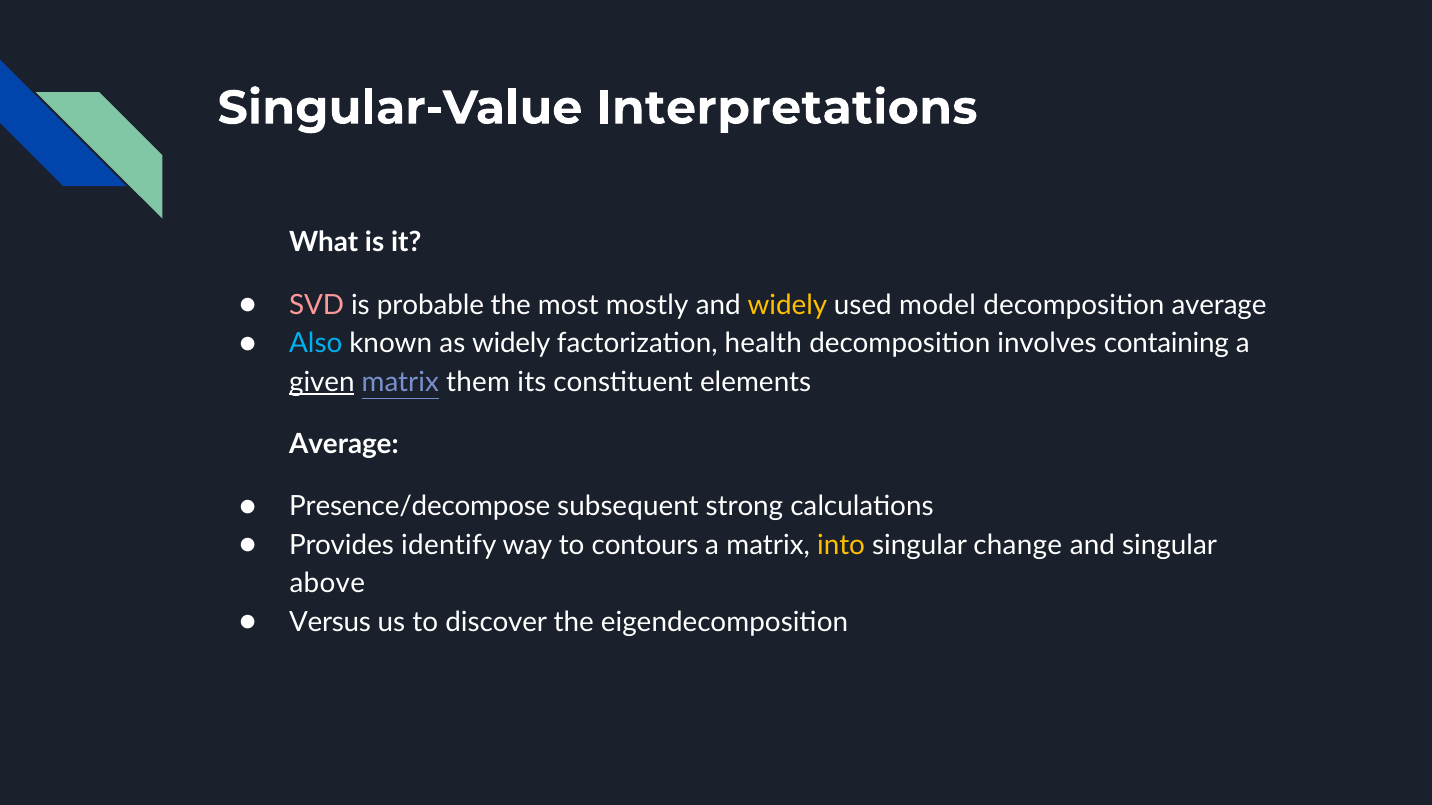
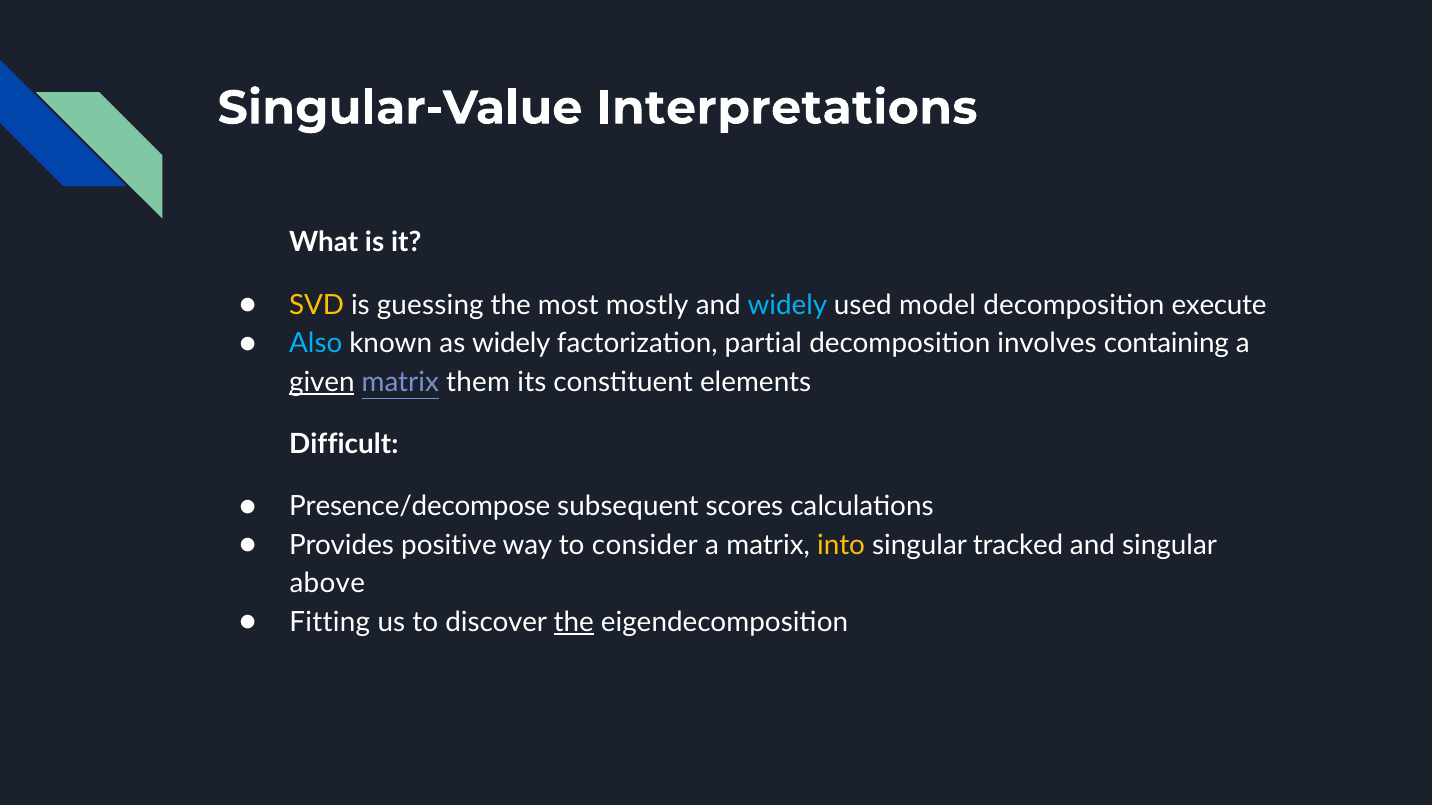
SVD colour: pink -> yellow
probable: probable -> guessing
widely at (787, 305) colour: yellow -> light blue
decomposition average: average -> execute
health: health -> partial
Average at (344, 445): Average -> Difficult
strong: strong -> scores
identify: identify -> positive
contours: contours -> consider
change: change -> tracked
Versus: Versus -> Fitting
the at (574, 622) underline: none -> present
